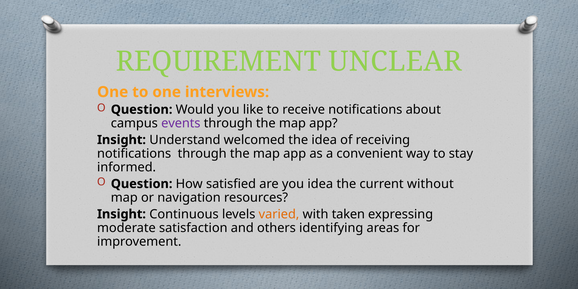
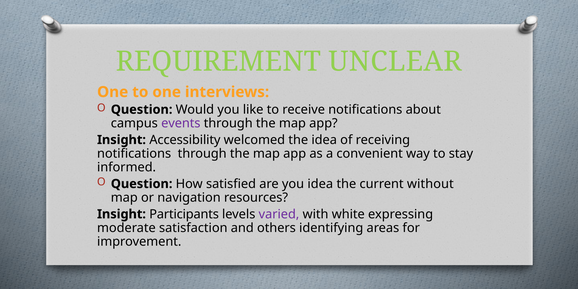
Understand: Understand -> Accessibility
Continuous: Continuous -> Participants
varied colour: orange -> purple
taken: taken -> white
